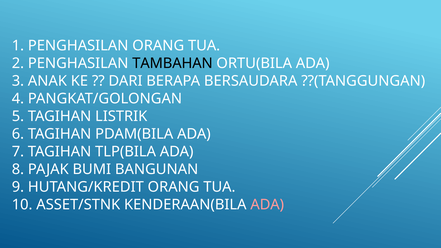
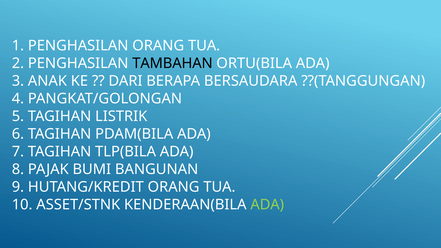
ADA at (267, 205) colour: pink -> light green
